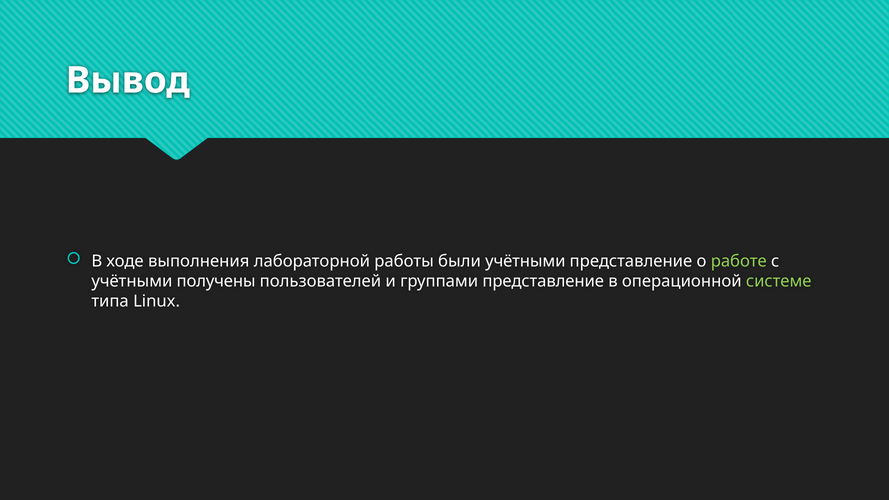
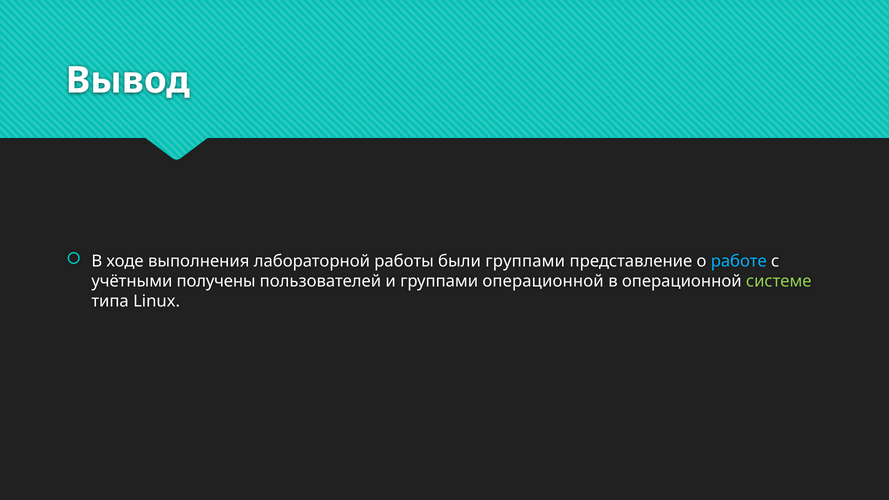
были учётными: учётными -> группами
работе colour: light green -> light blue
группами представление: представление -> операционной
